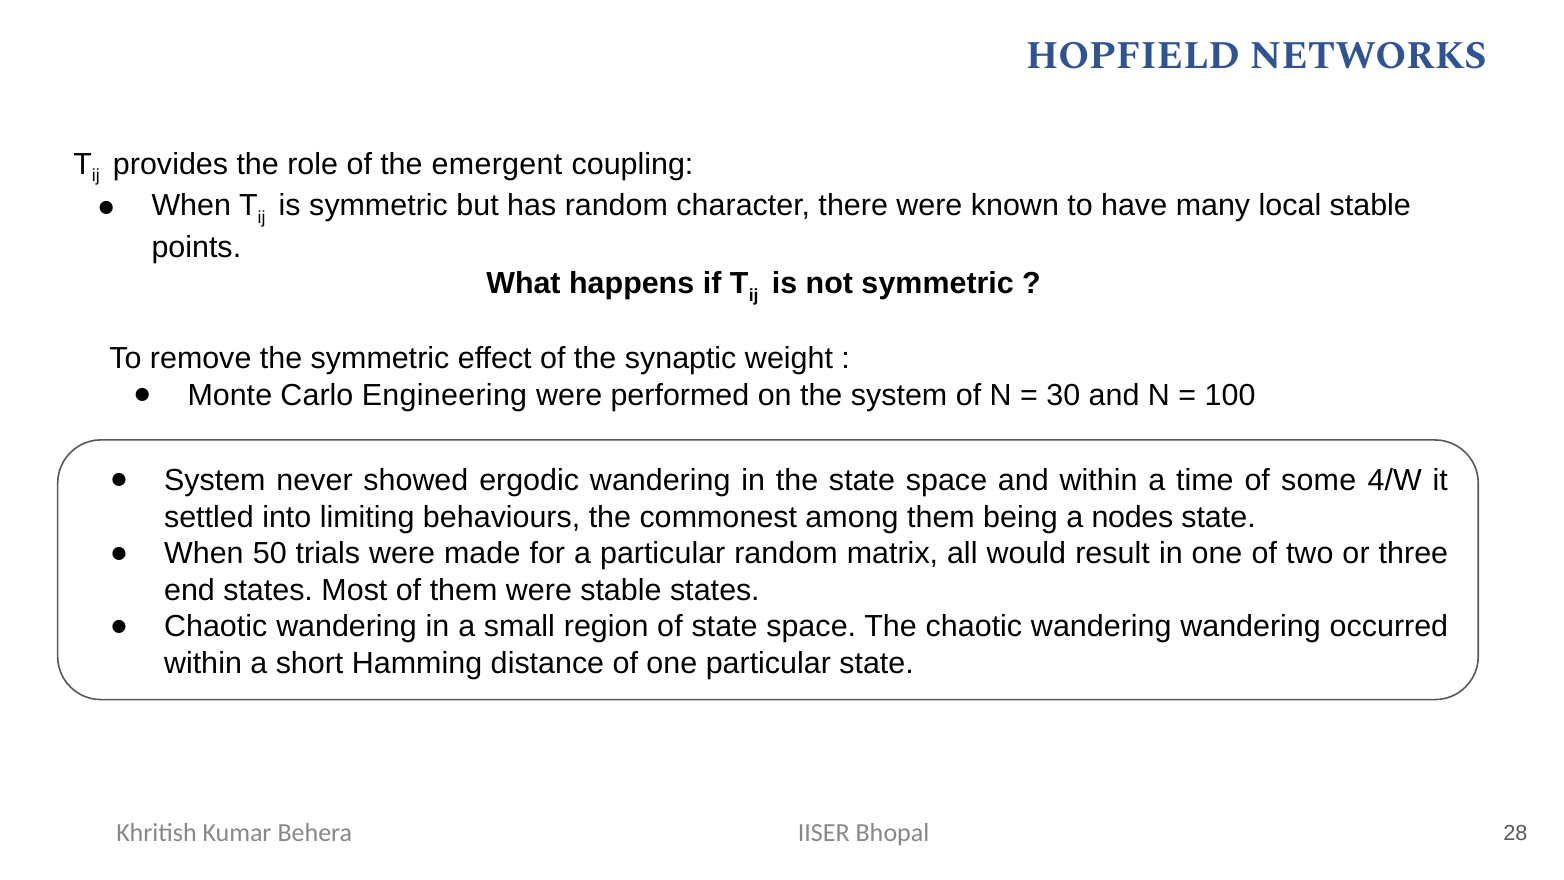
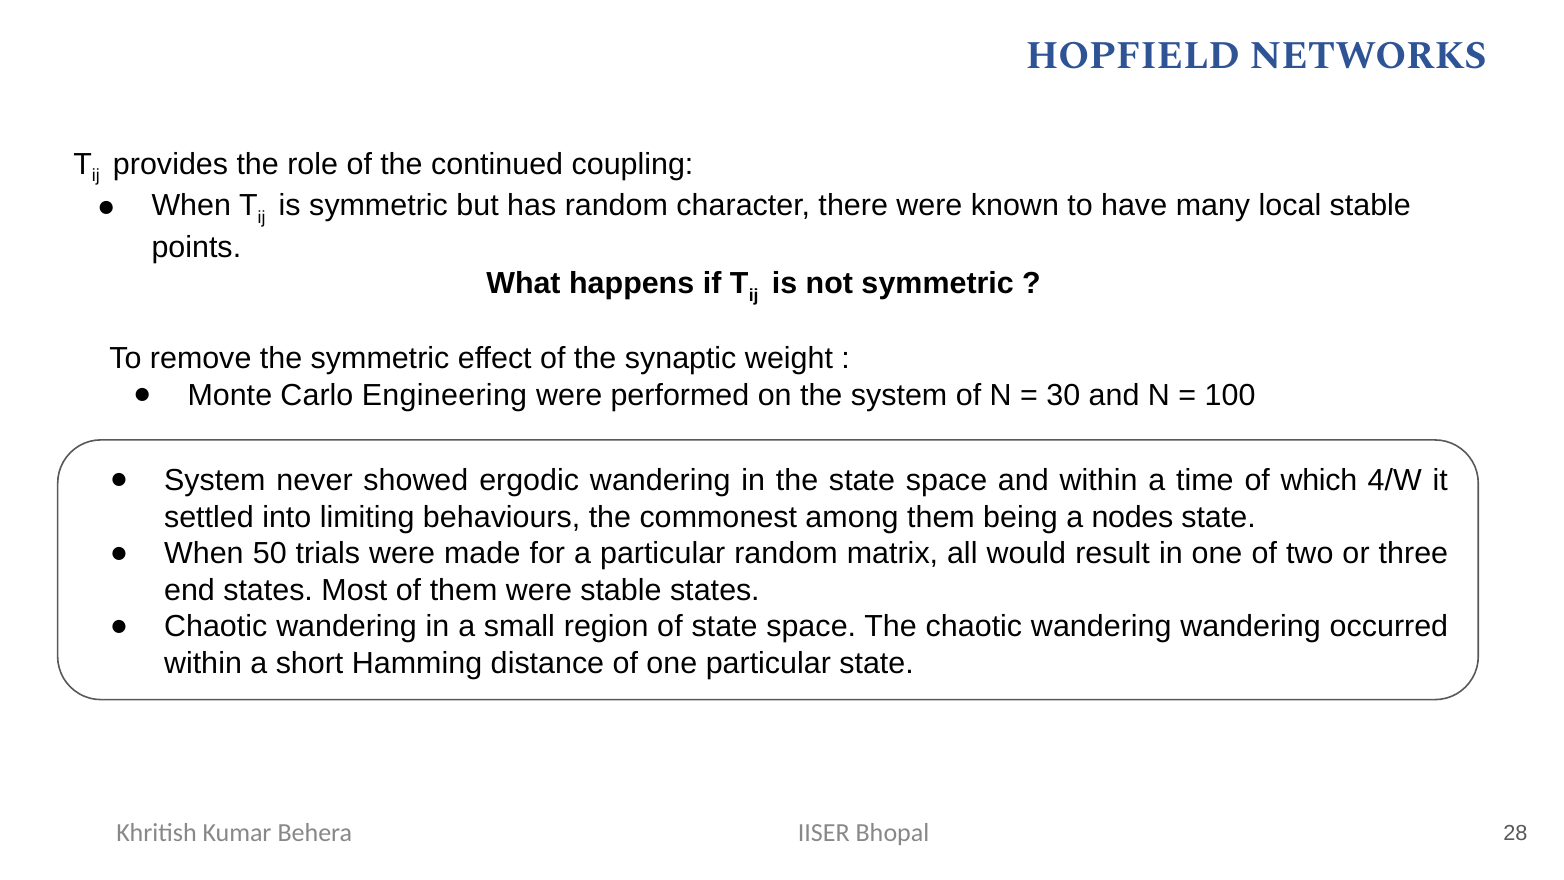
emergent: emergent -> continued
some: some -> which
